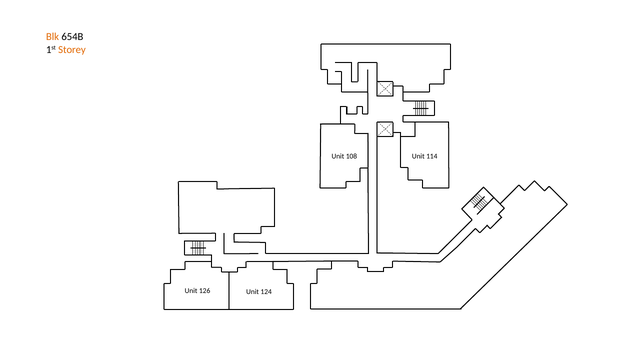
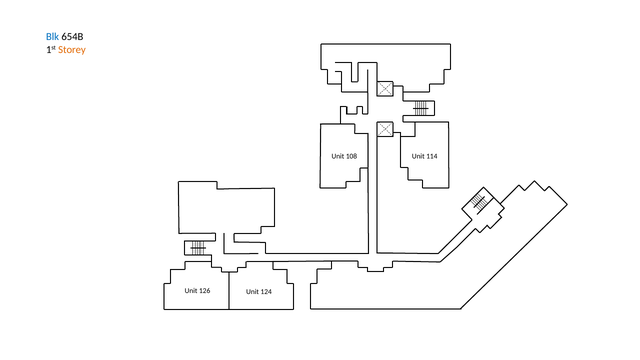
Blk colour: orange -> blue
